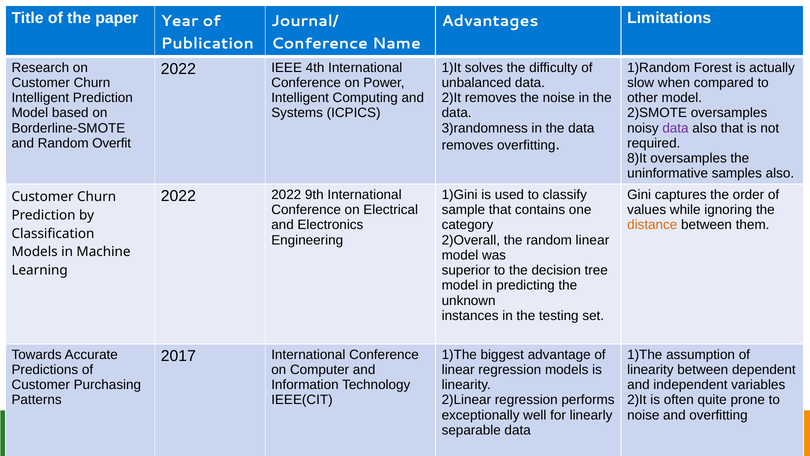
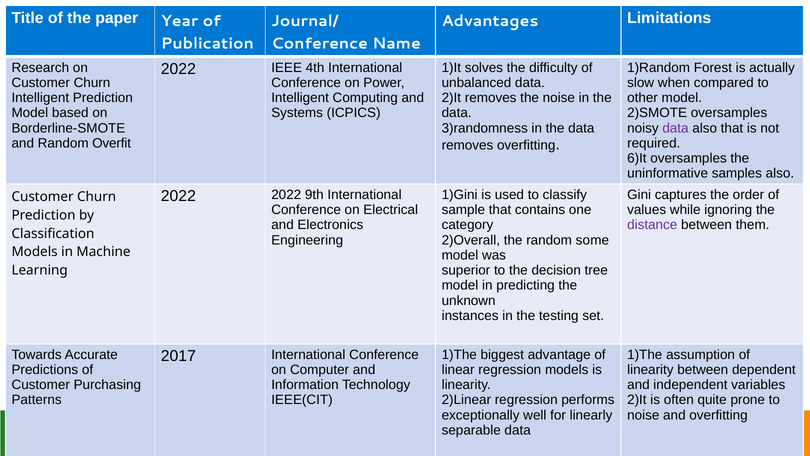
8)It: 8)It -> 6)It
distance colour: orange -> purple
random linear: linear -> some
